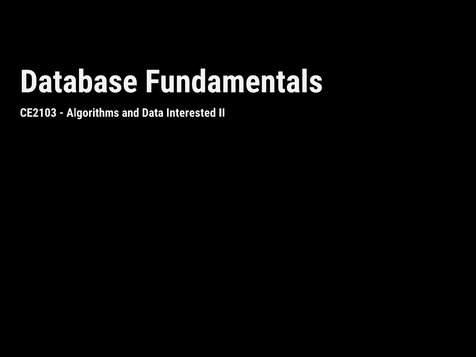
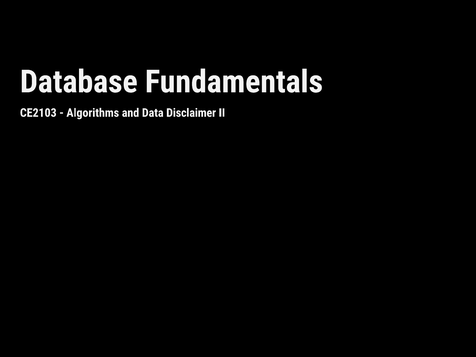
Interested: Interested -> Disclaimer
